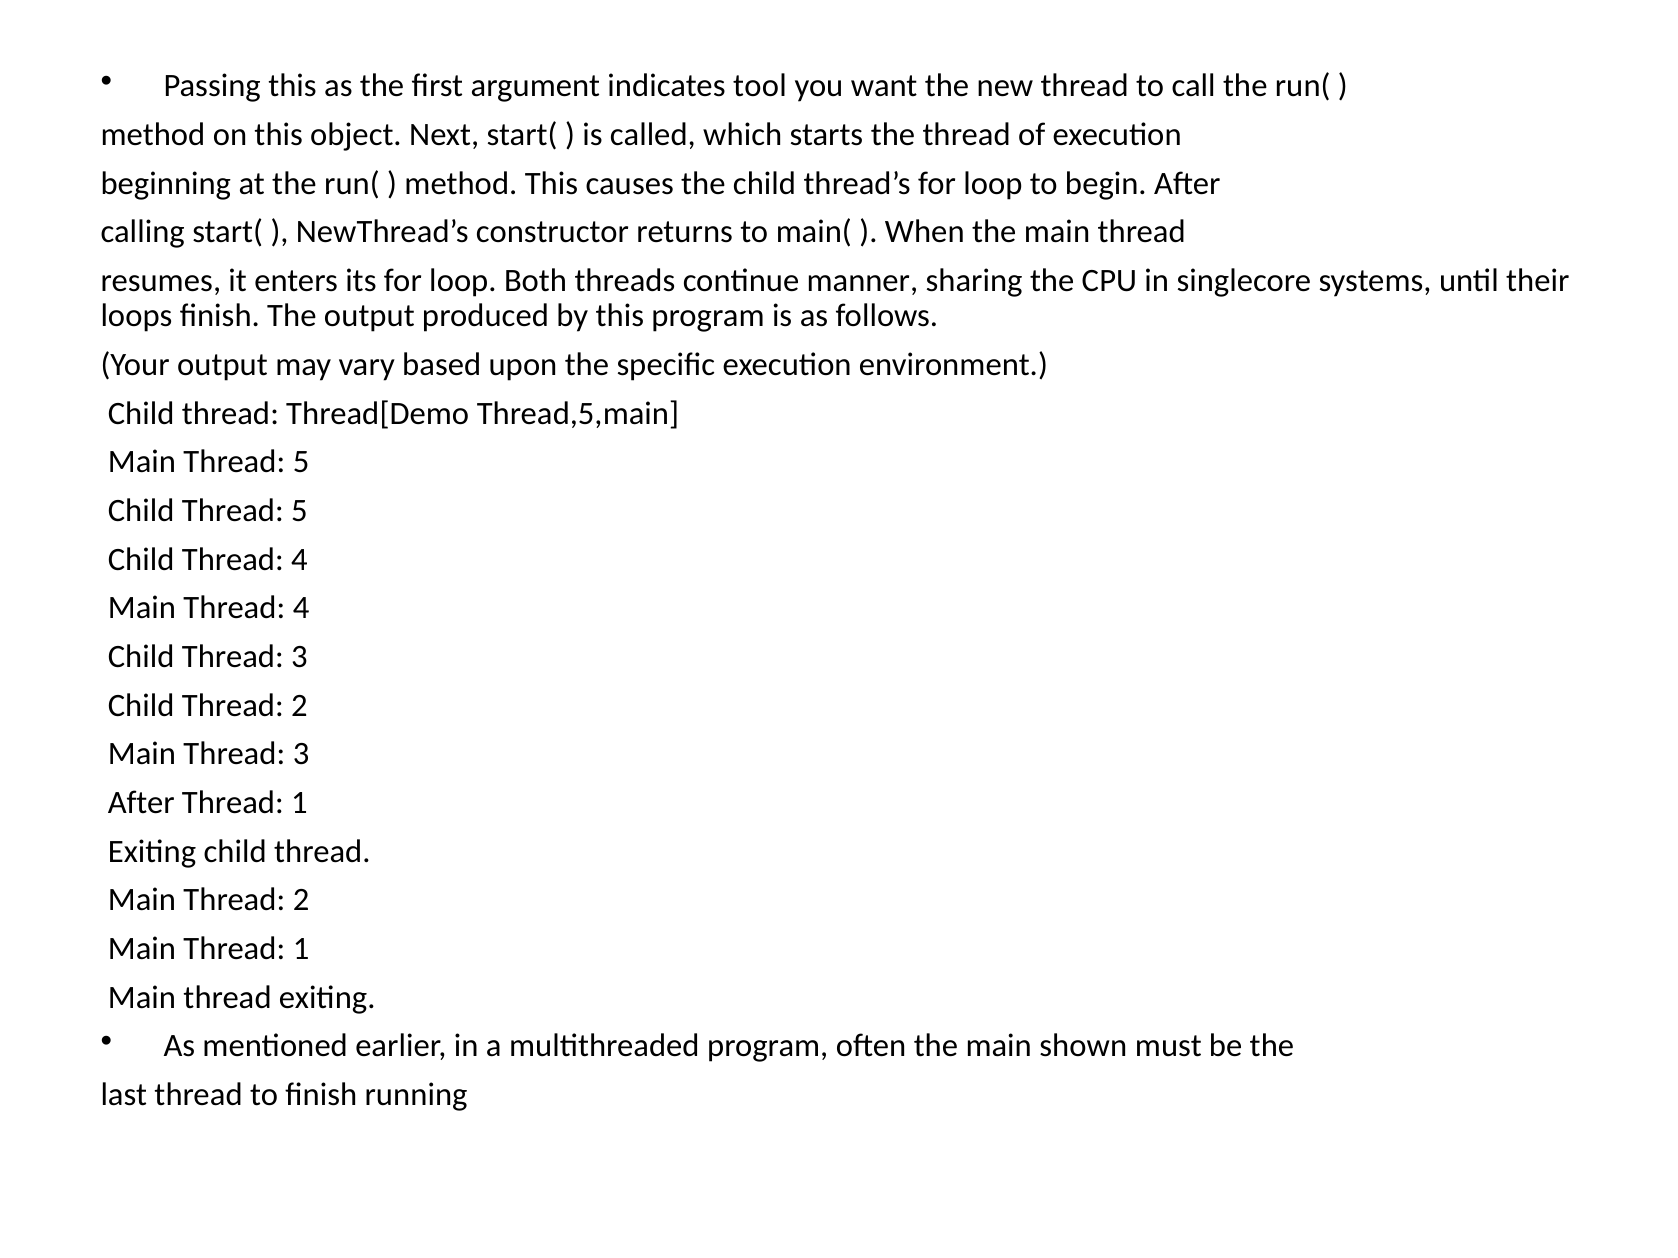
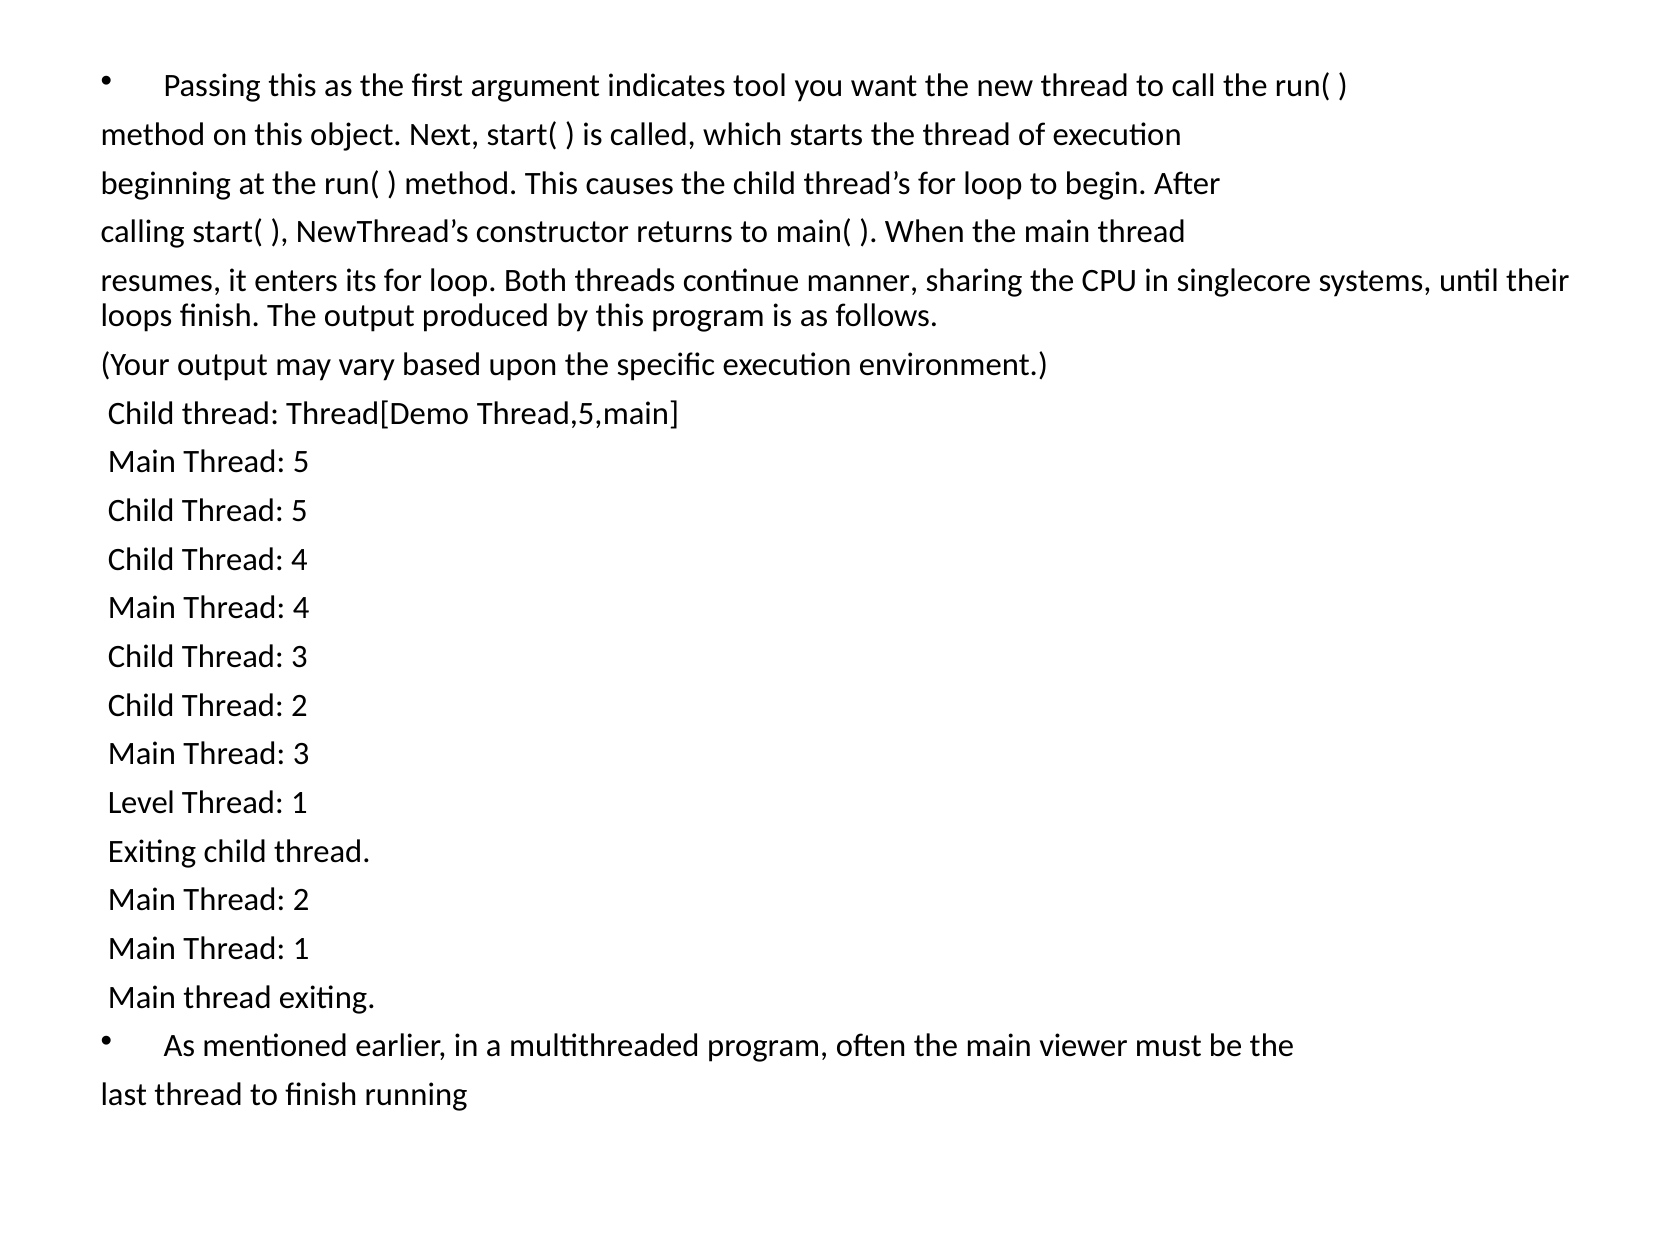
After at (141, 803): After -> Level
shown: shown -> viewer
